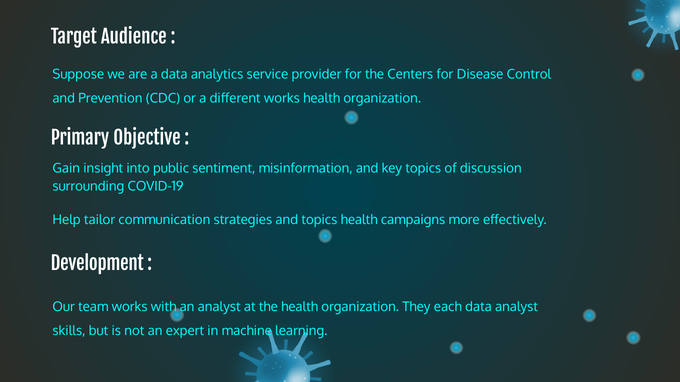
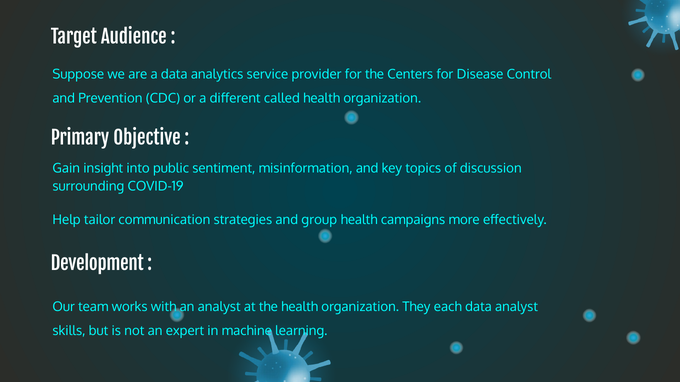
different works: works -> called
and topics: topics -> group
